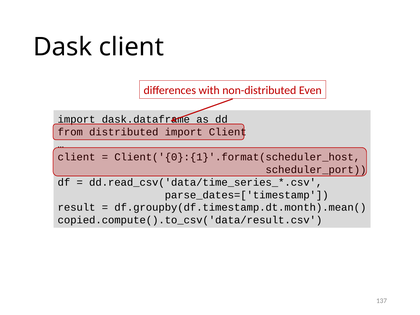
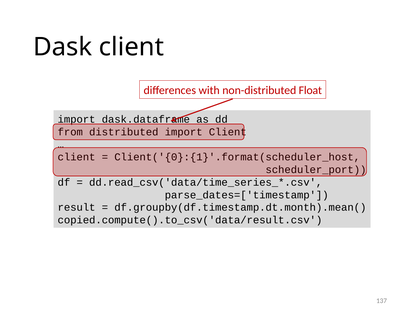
Even: Even -> Float
